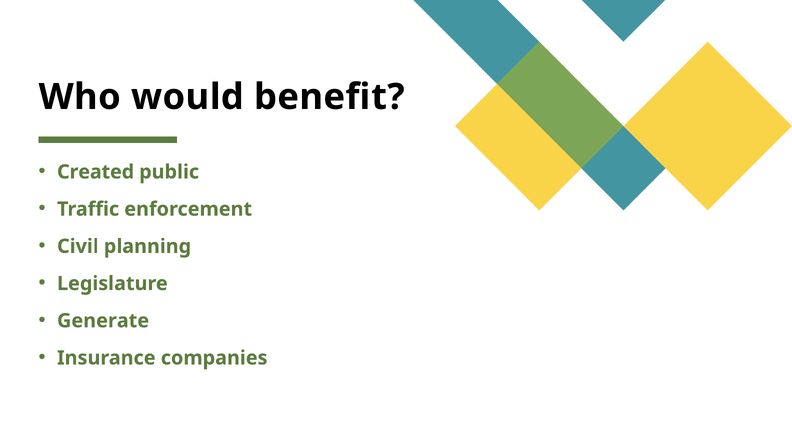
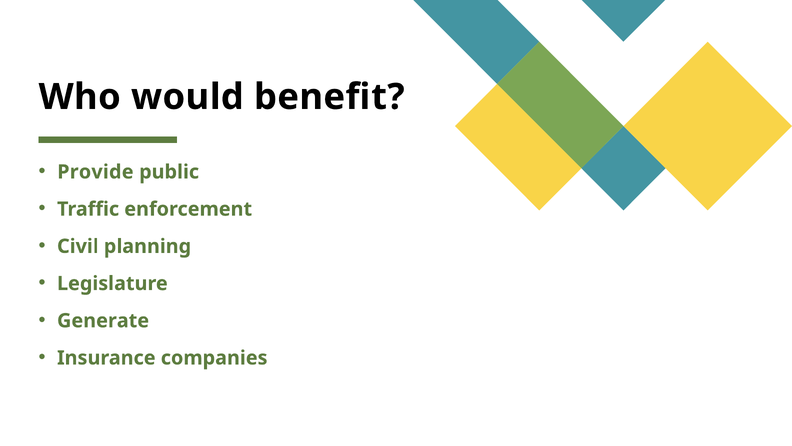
Created: Created -> Provide
